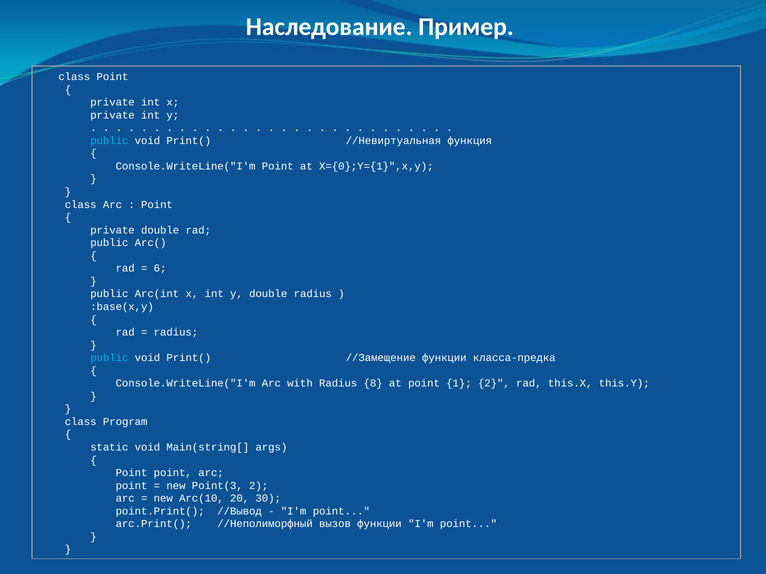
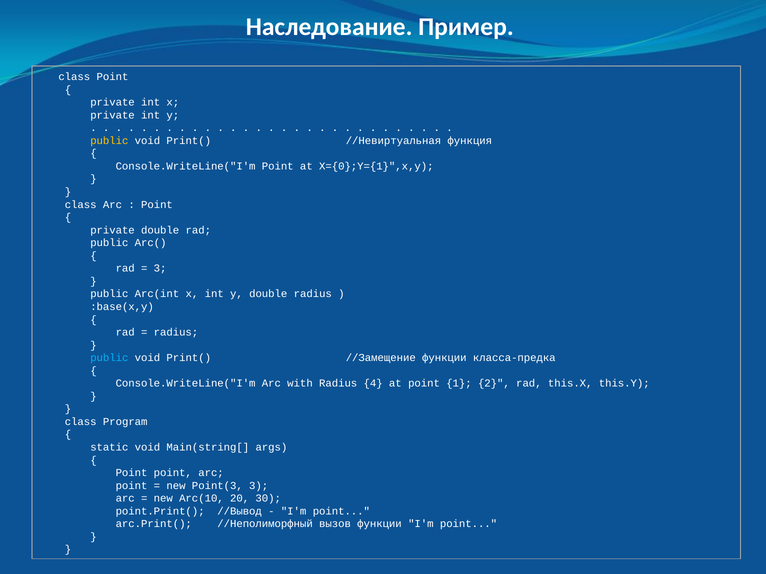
public at (109, 141) colour: light blue -> yellow
6 at (160, 269): 6 -> 3
8: 8 -> 4
Point(3 2: 2 -> 3
